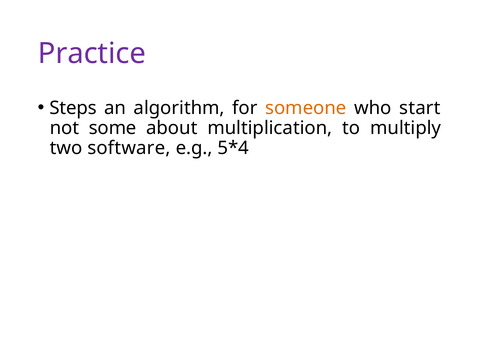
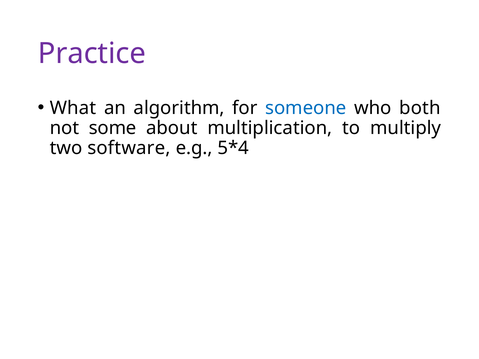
Steps: Steps -> What
someone colour: orange -> blue
start: start -> both
